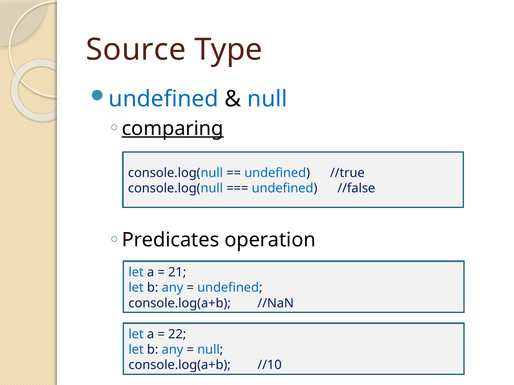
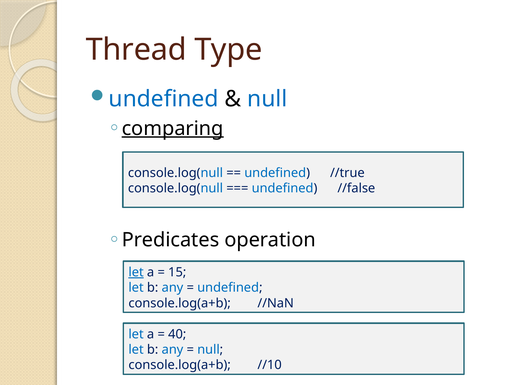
Source: Source -> Thread
let at (136, 273) underline: none -> present
21: 21 -> 15
22: 22 -> 40
